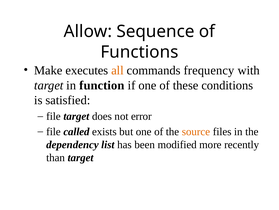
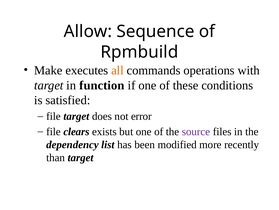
Functions: Functions -> Rpmbuild
frequency: frequency -> operations
called: called -> clears
source colour: orange -> purple
